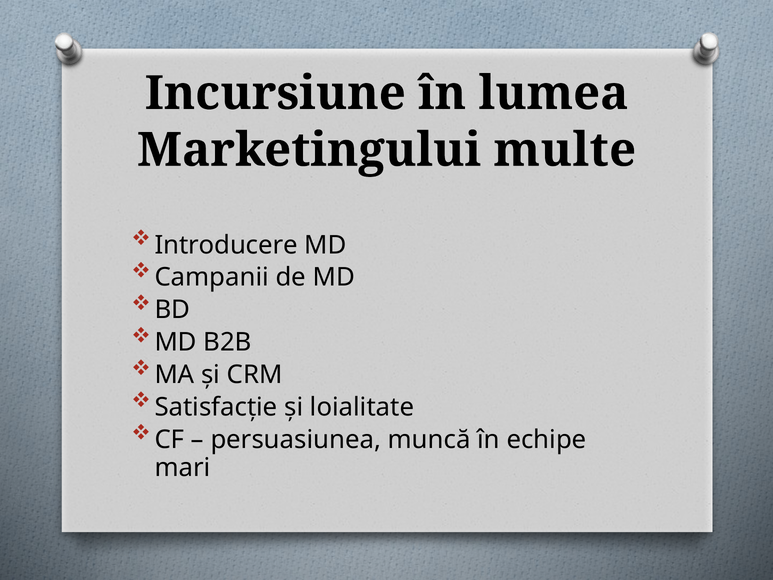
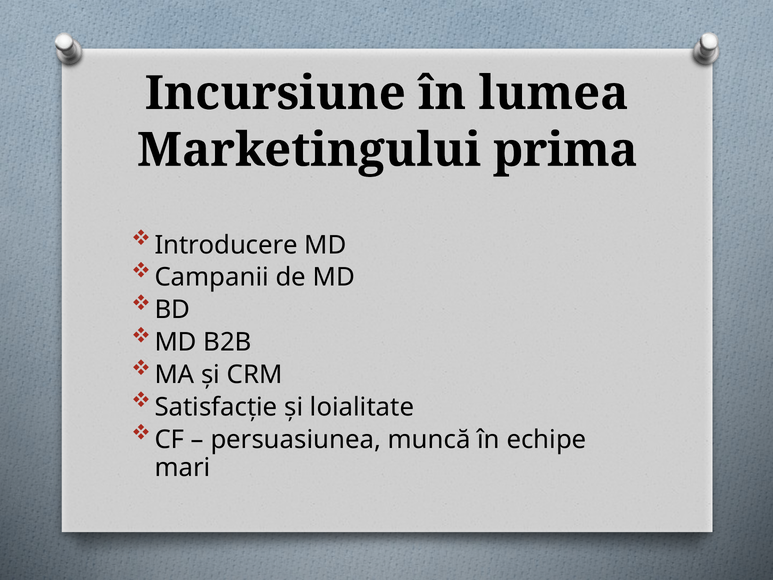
multe: multe -> prima
